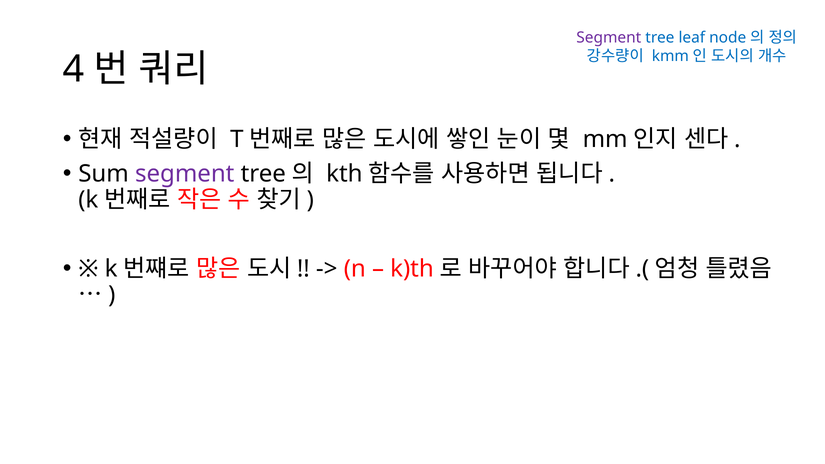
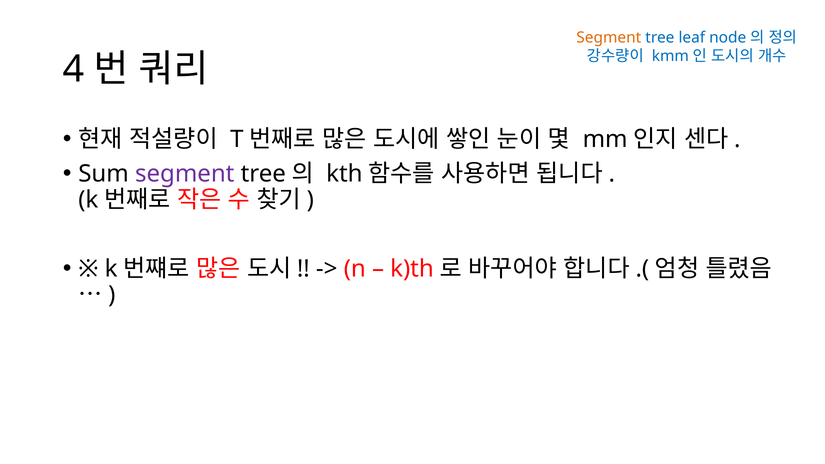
Segment at (609, 38) colour: purple -> orange
